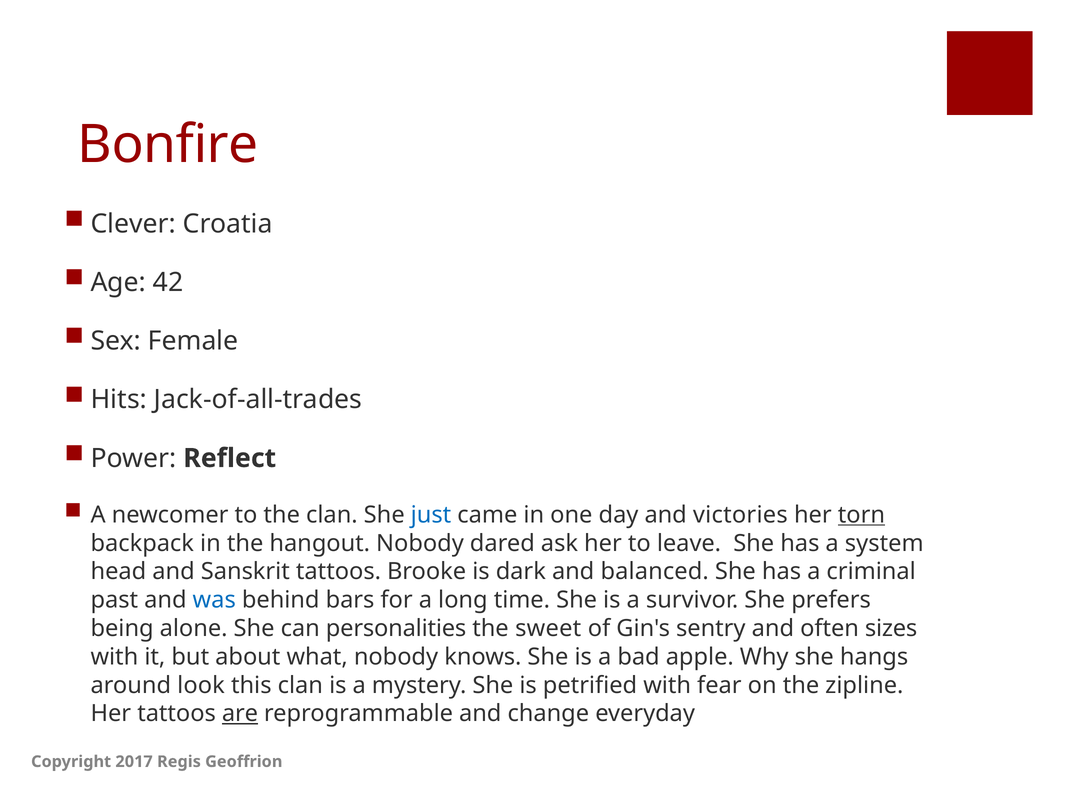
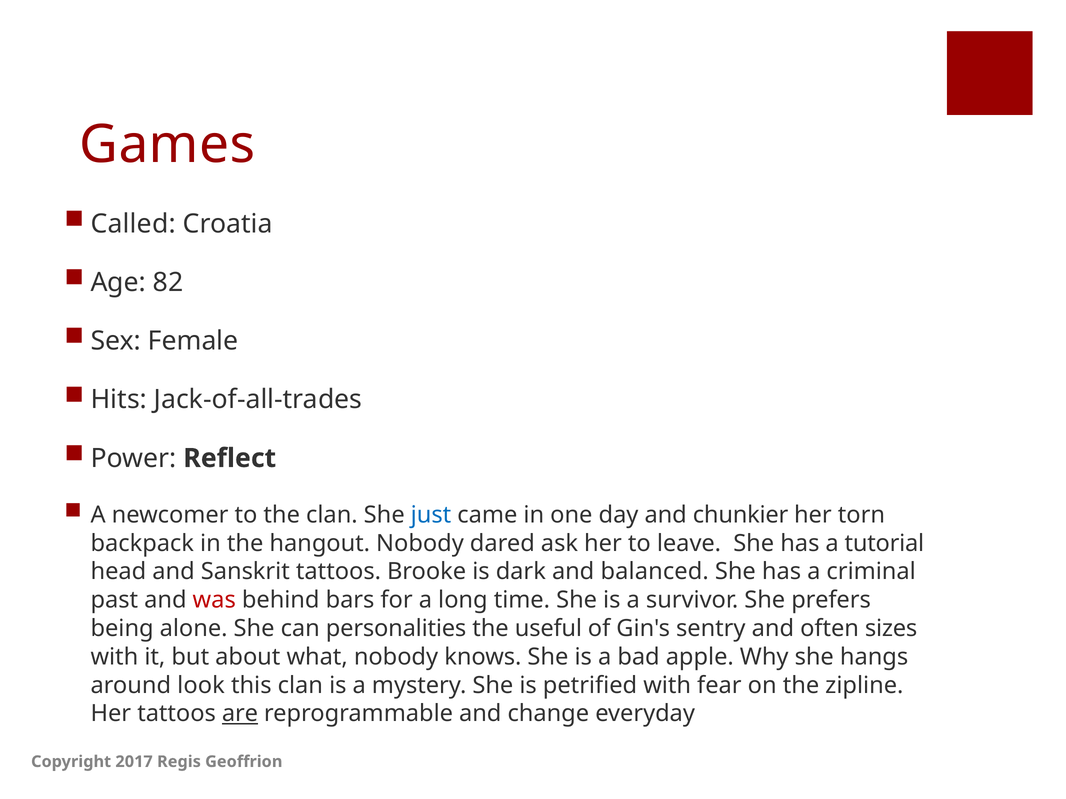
Bonfire: Bonfire -> Games
Clever: Clever -> Called
42: 42 -> 82
victories: victories -> chunkier
torn underline: present -> none
system: system -> tutorial
was colour: blue -> red
sweet: sweet -> useful
